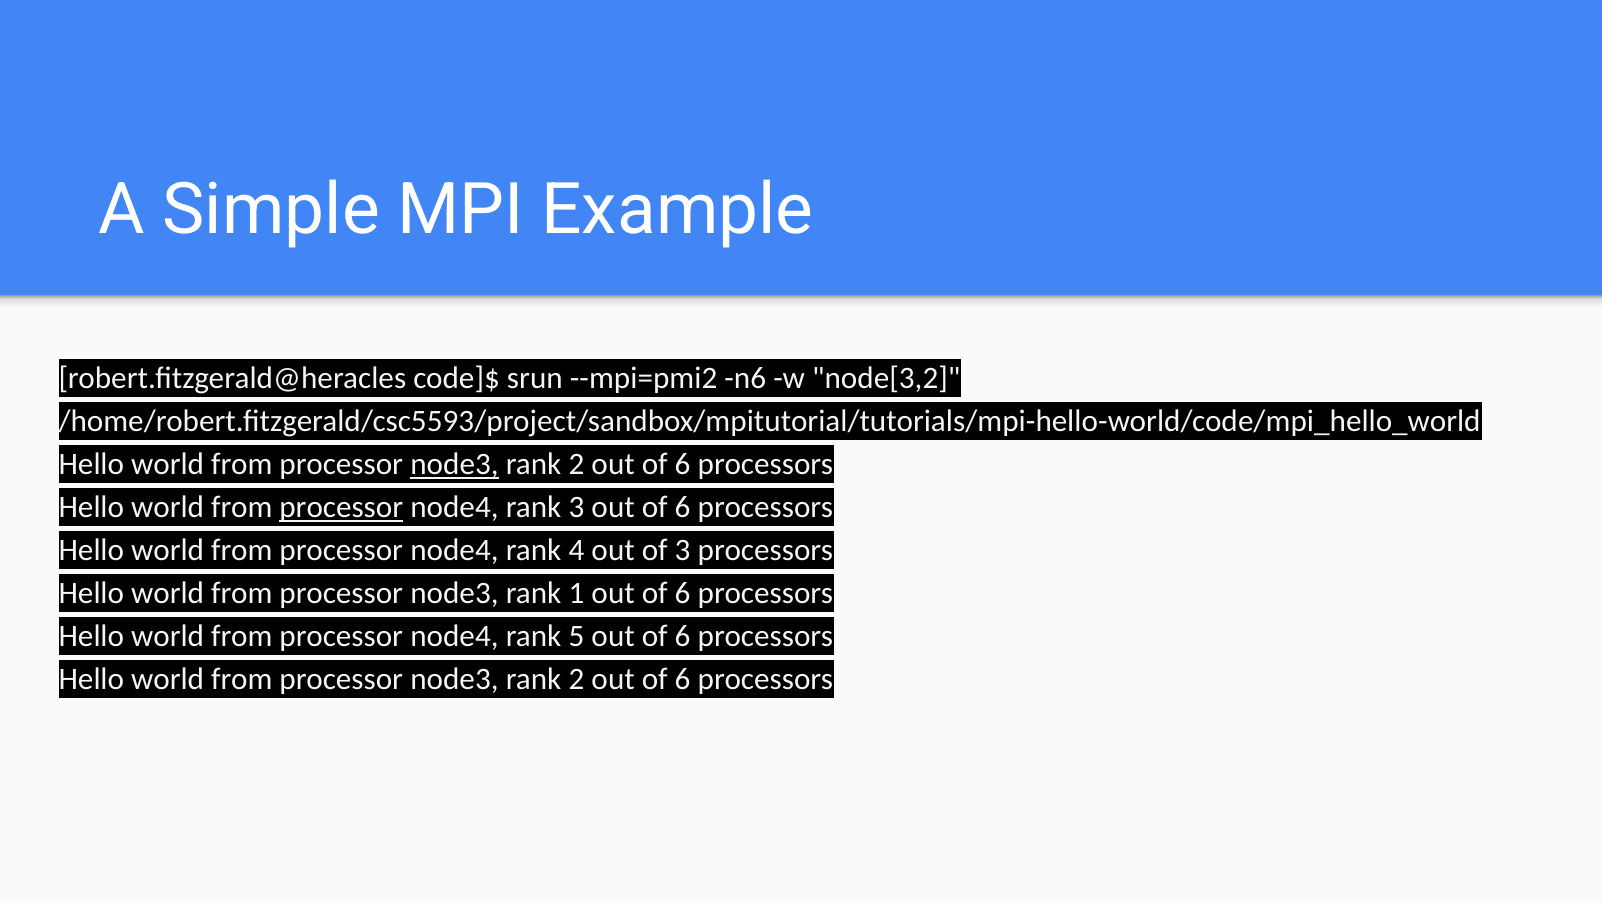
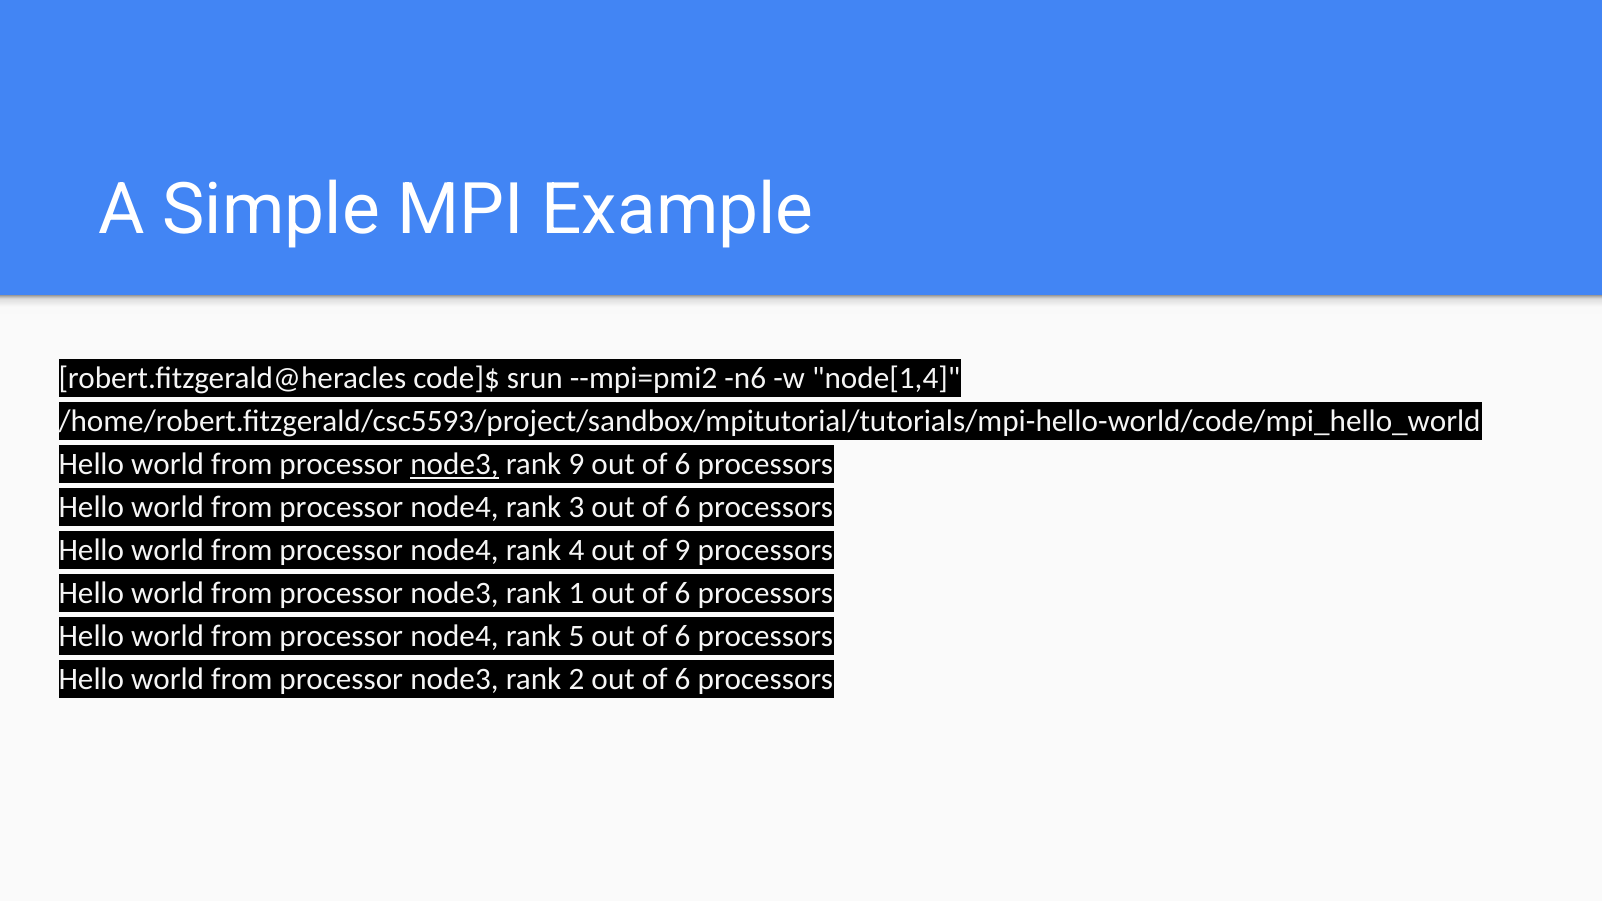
node[3,2: node[3,2 -> node[1,4
2 at (576, 465): 2 -> 9
processor at (341, 508) underline: present -> none
of 3: 3 -> 9
